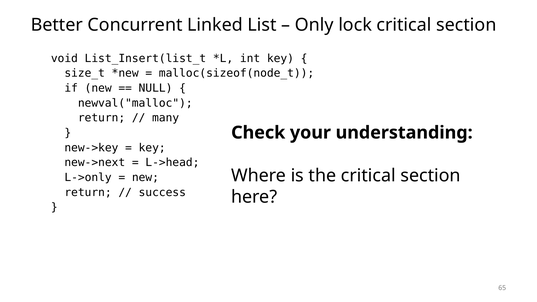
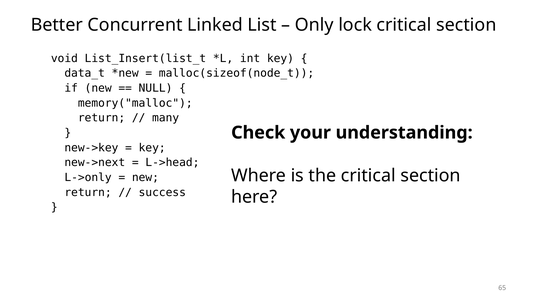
size_t: size_t -> data_t
newval("malloc: newval("malloc -> memory("malloc
